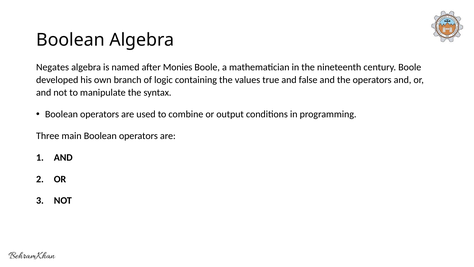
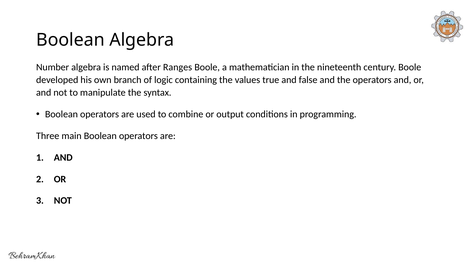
Negates: Negates -> Number
Monies: Monies -> Ranges
